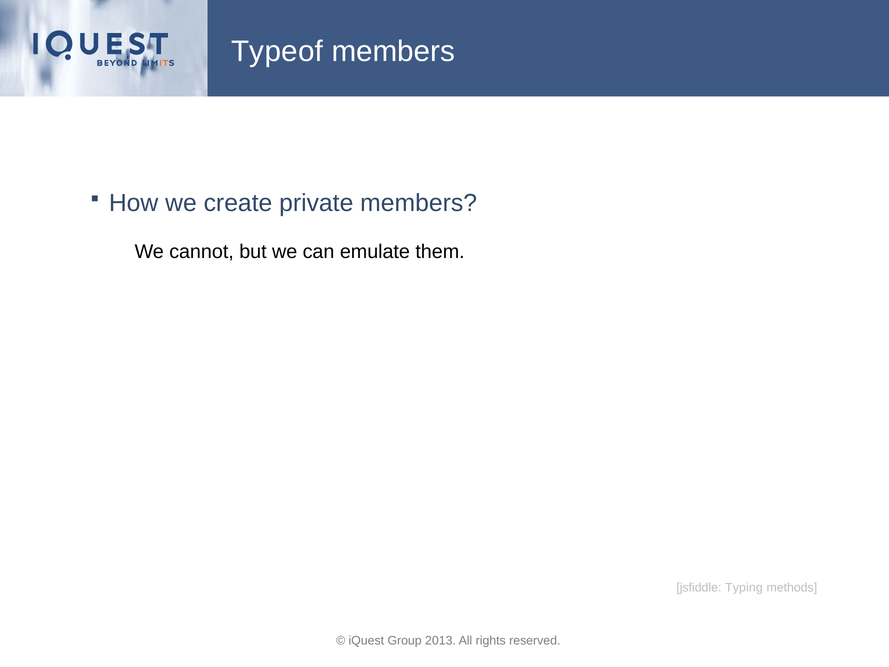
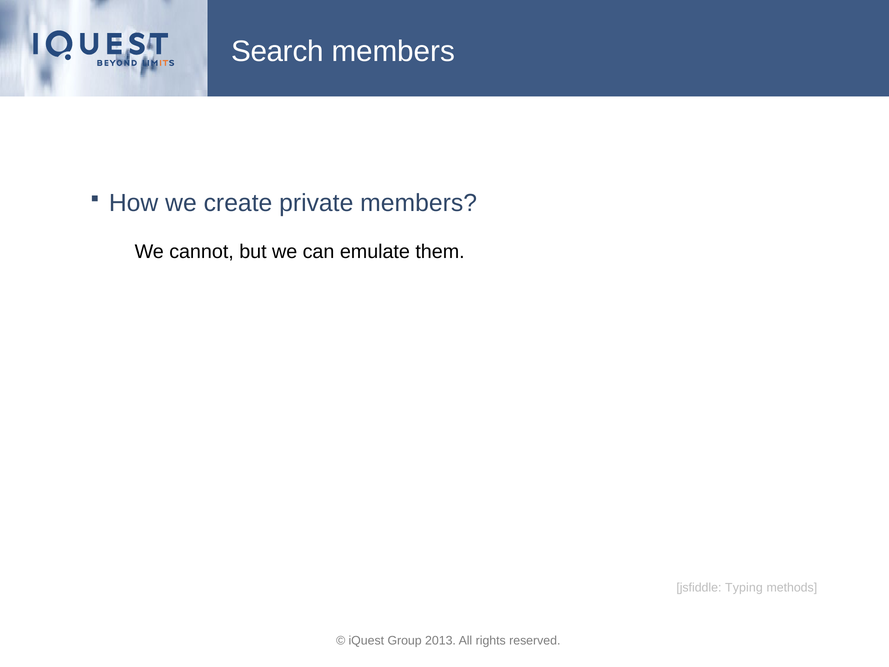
Typeof: Typeof -> Search
